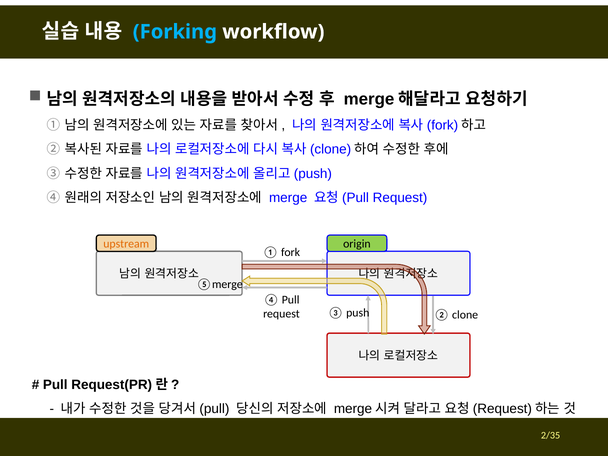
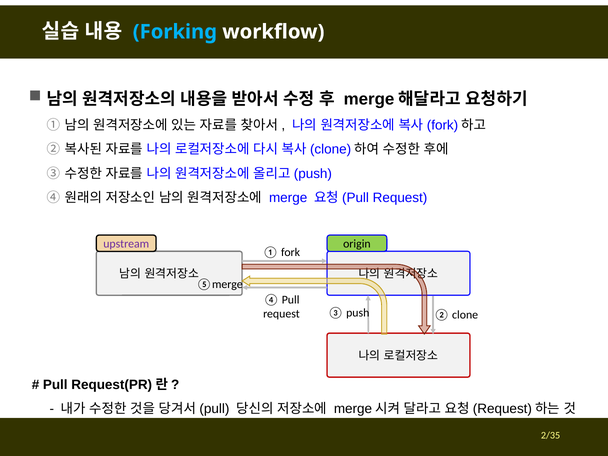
upstream colour: orange -> purple
